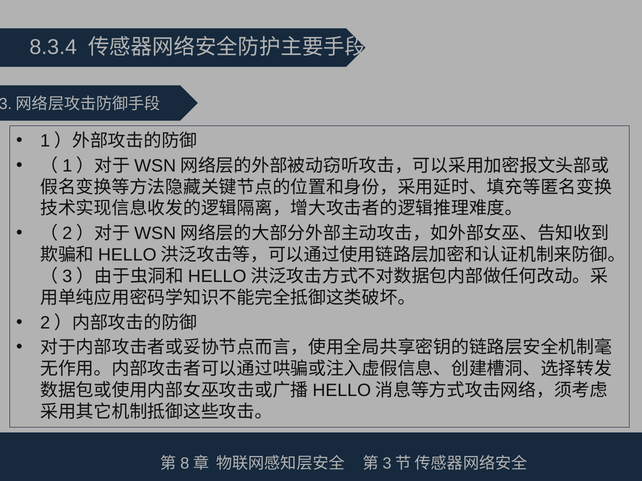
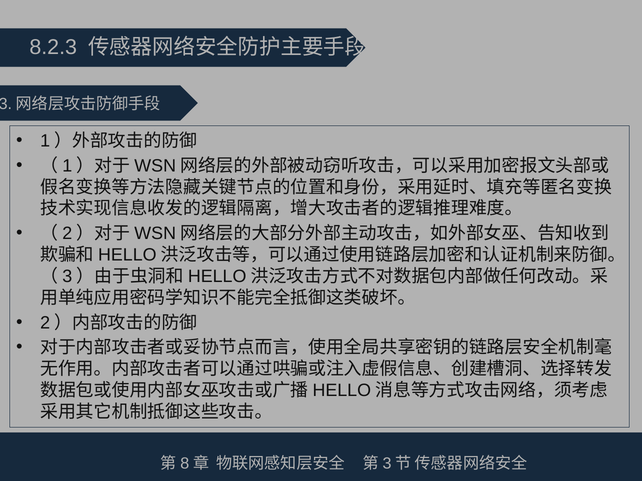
8.3.4: 8.3.4 -> 8.2.3
